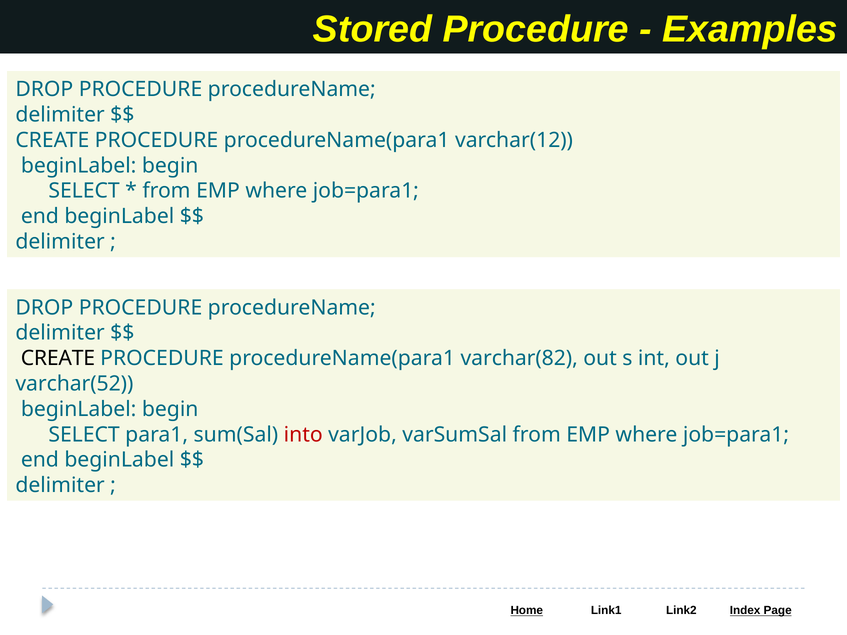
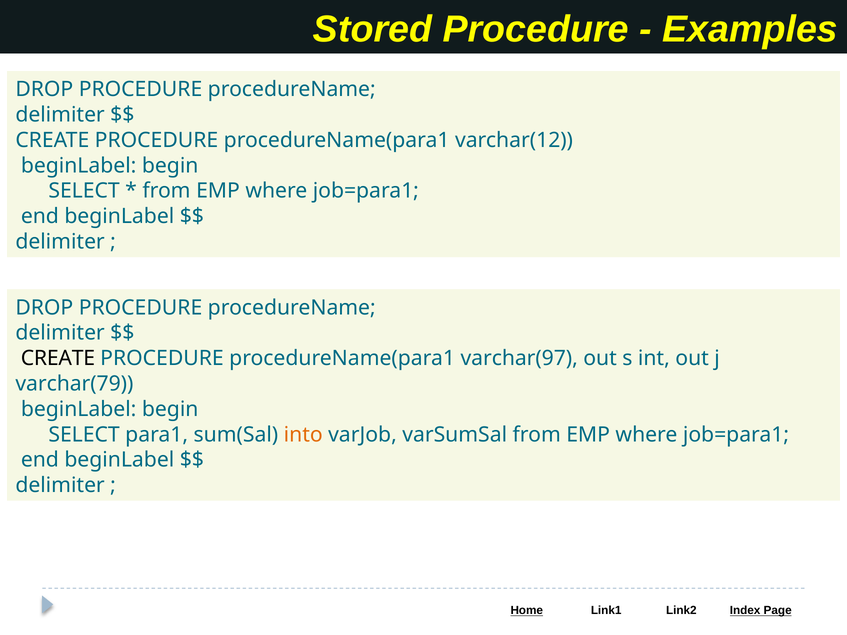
varchar(82: varchar(82 -> varchar(97
varchar(52: varchar(52 -> varchar(79
into colour: red -> orange
